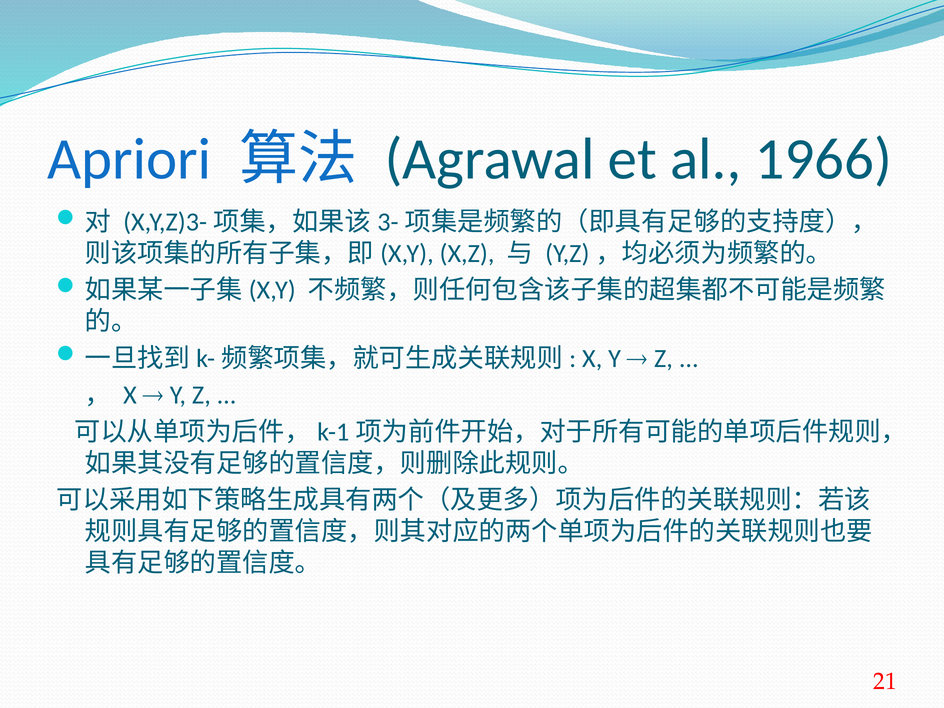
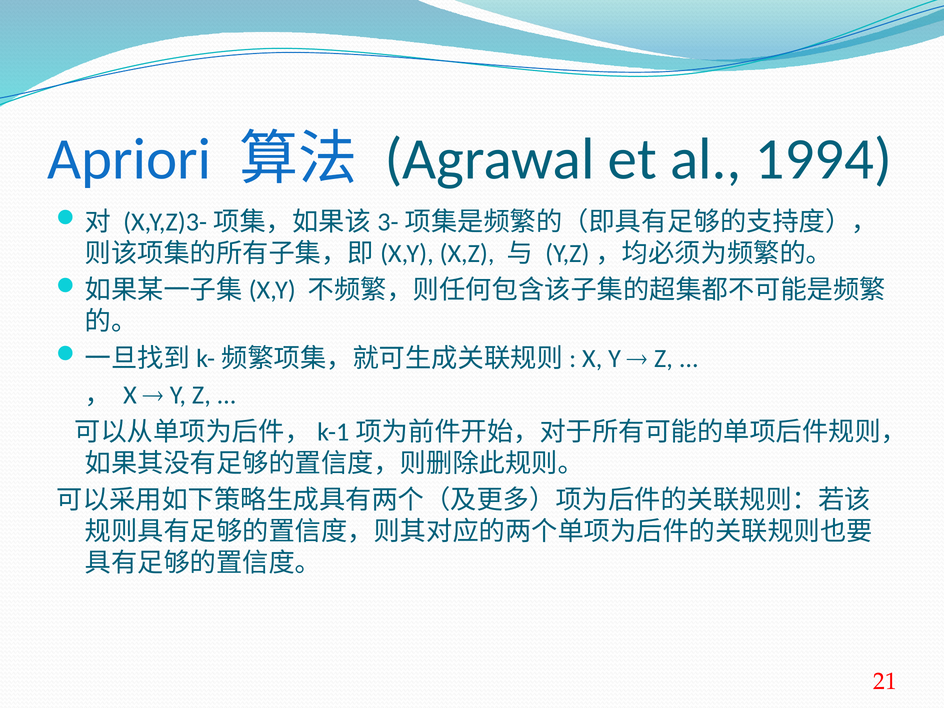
1966: 1966 -> 1994
